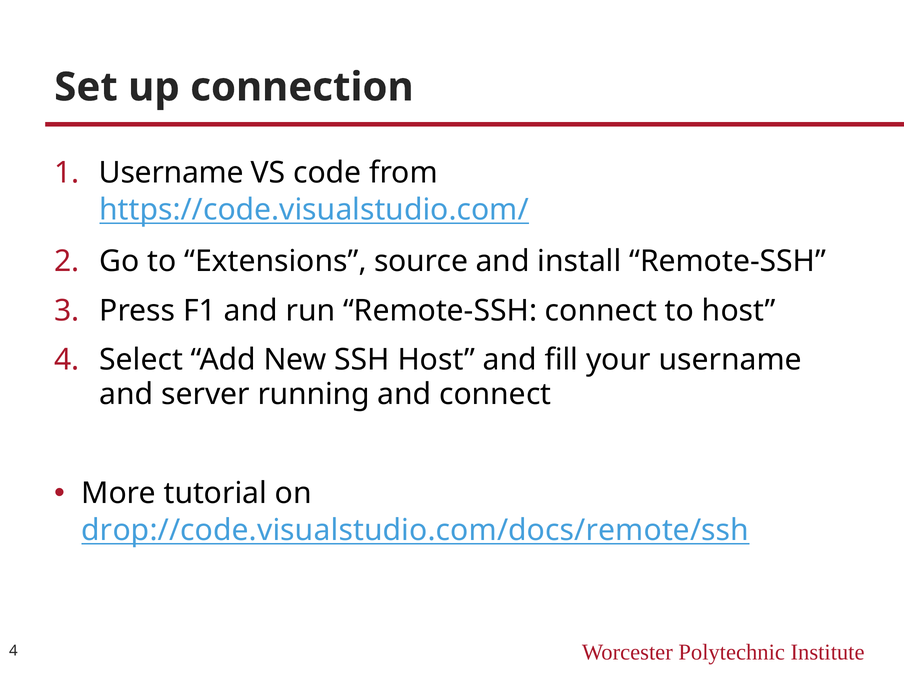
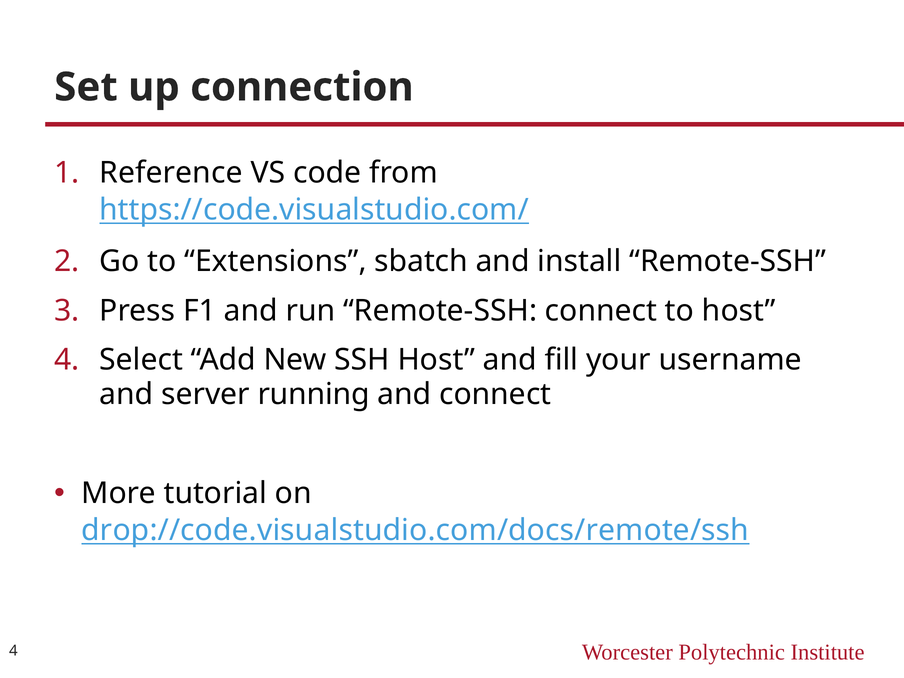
Username at (171, 173): Username -> Reference
source: source -> sbatch
